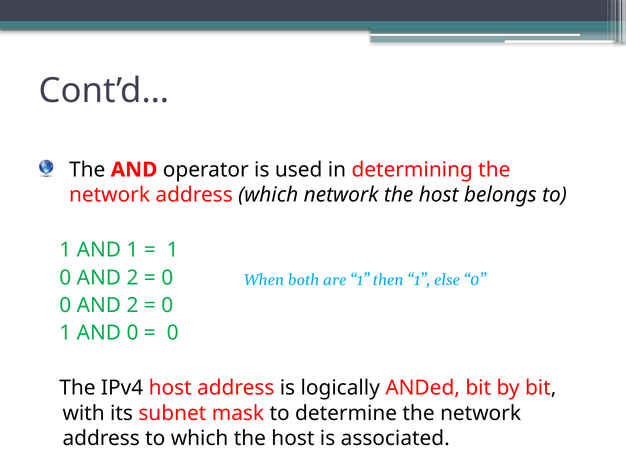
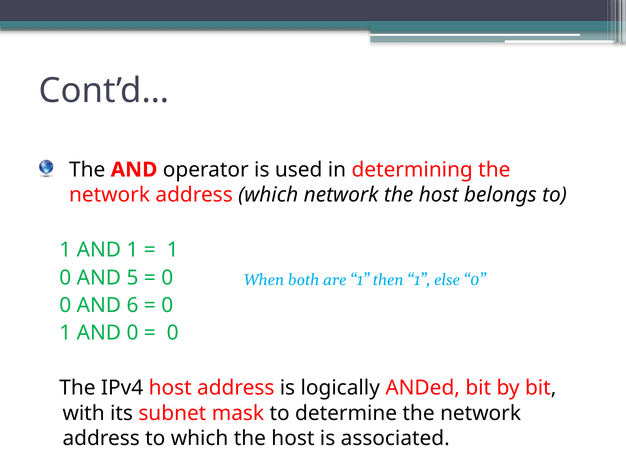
2 at (132, 278): 2 -> 5
2 at (132, 306): 2 -> 6
